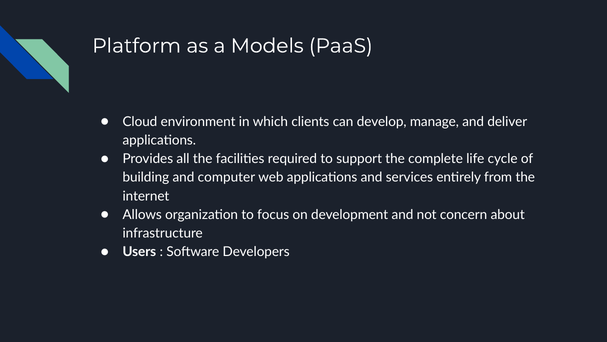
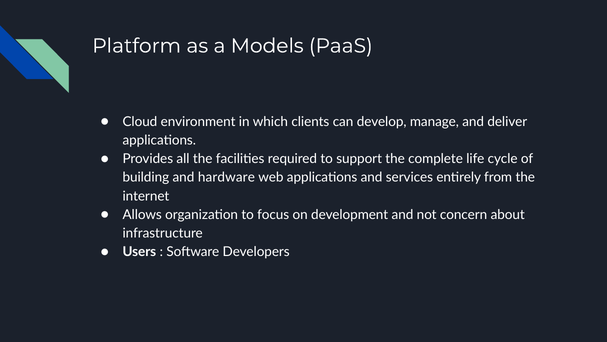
computer: computer -> hardware
